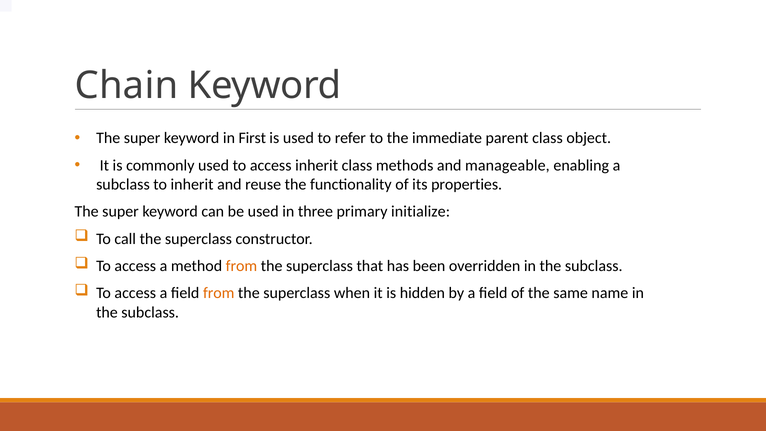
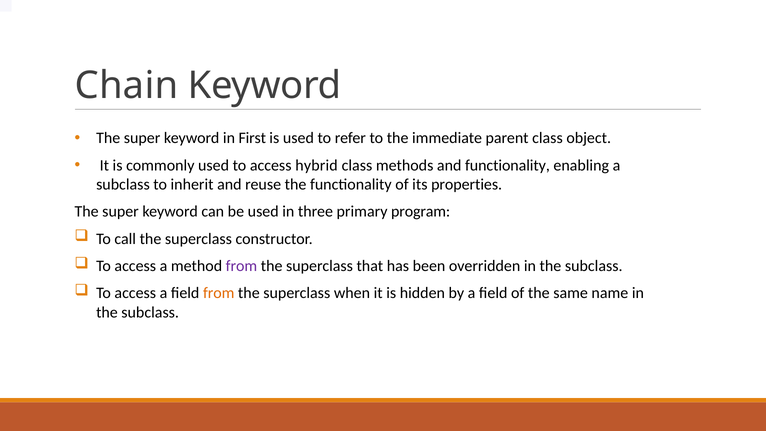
access inherit: inherit -> hybrid
and manageable: manageable -> functionality
initialize: initialize -> program
from at (241, 266) colour: orange -> purple
